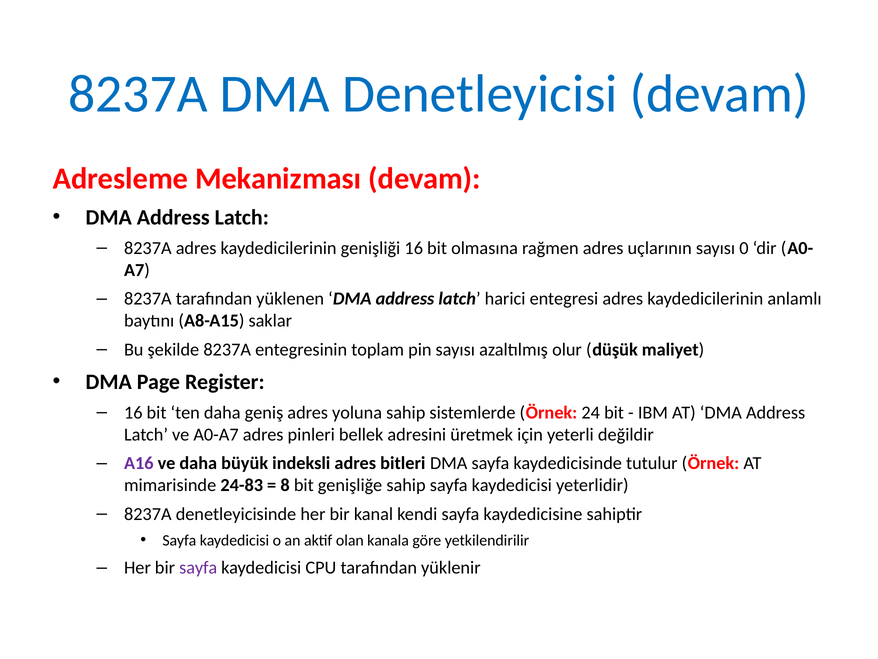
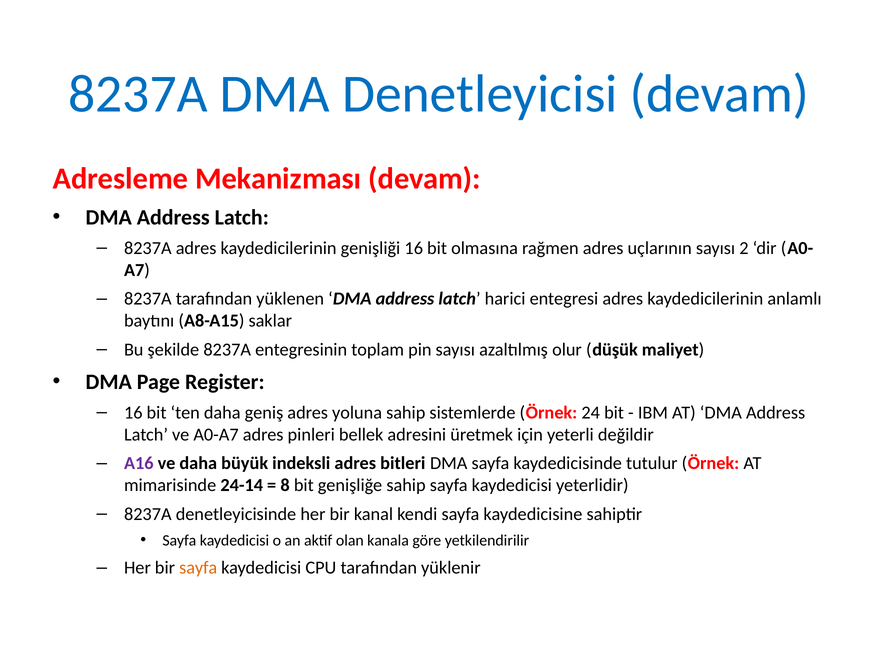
0: 0 -> 2
24-83: 24-83 -> 24-14
sayfa at (198, 567) colour: purple -> orange
